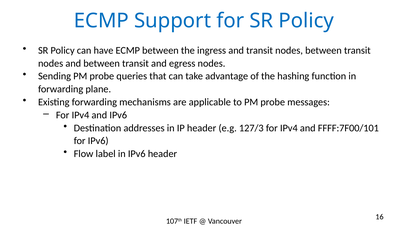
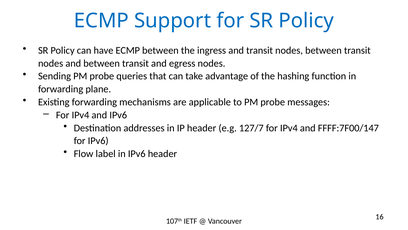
127/3: 127/3 -> 127/7
FFFF:7F00/101: FFFF:7F00/101 -> FFFF:7F00/147
